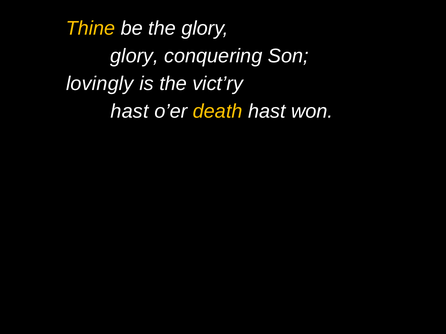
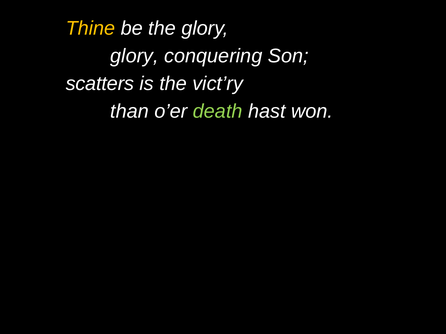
lovingly: lovingly -> scatters
hast at (129, 111): hast -> than
death colour: yellow -> light green
